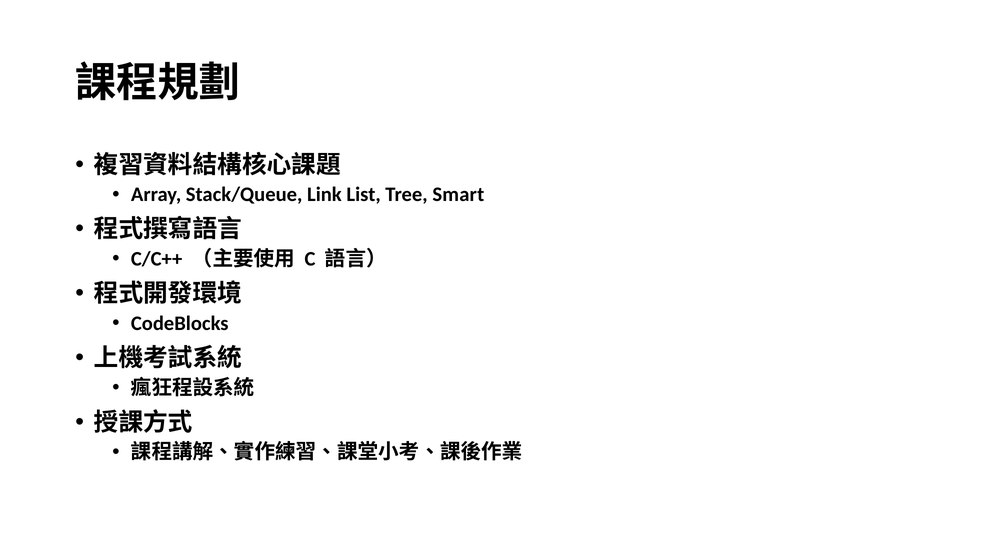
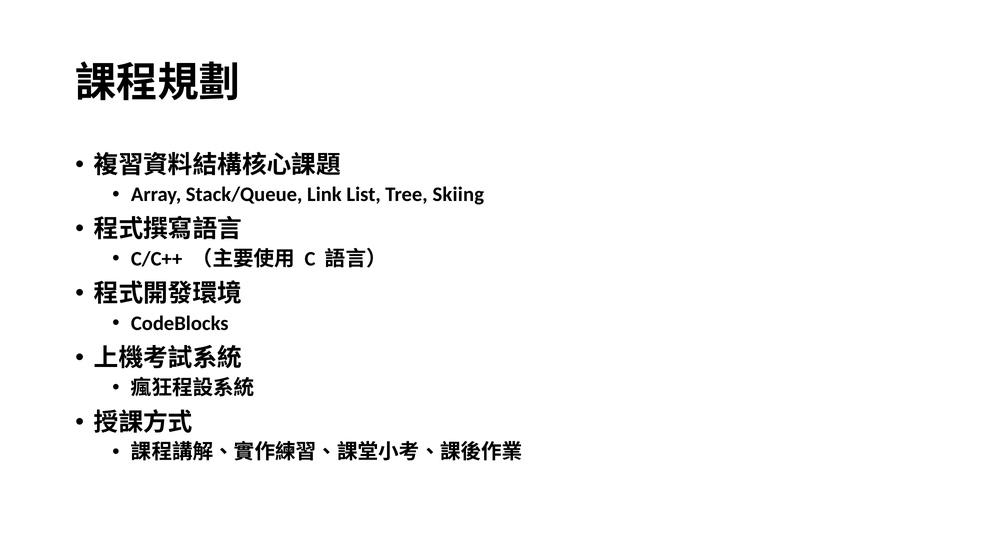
Smart: Smart -> Skiing
